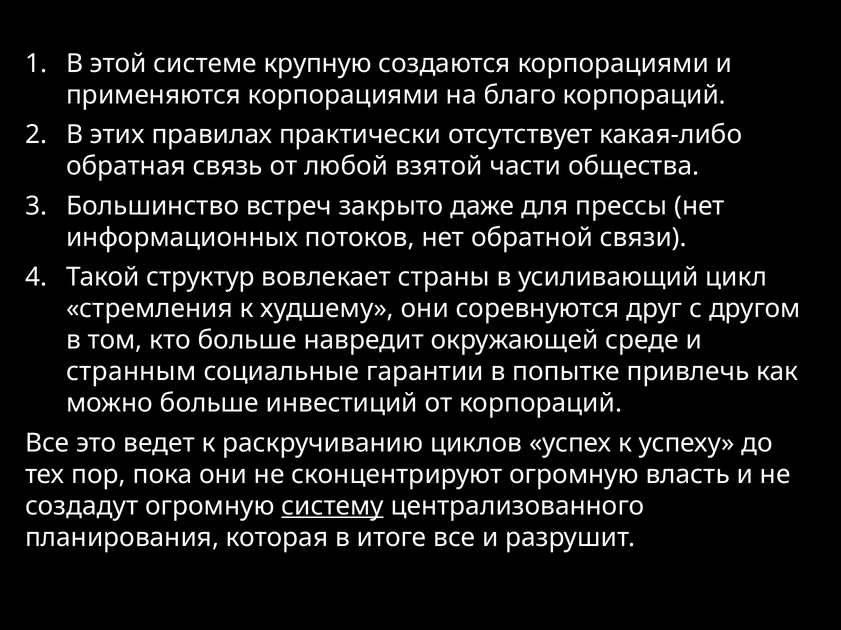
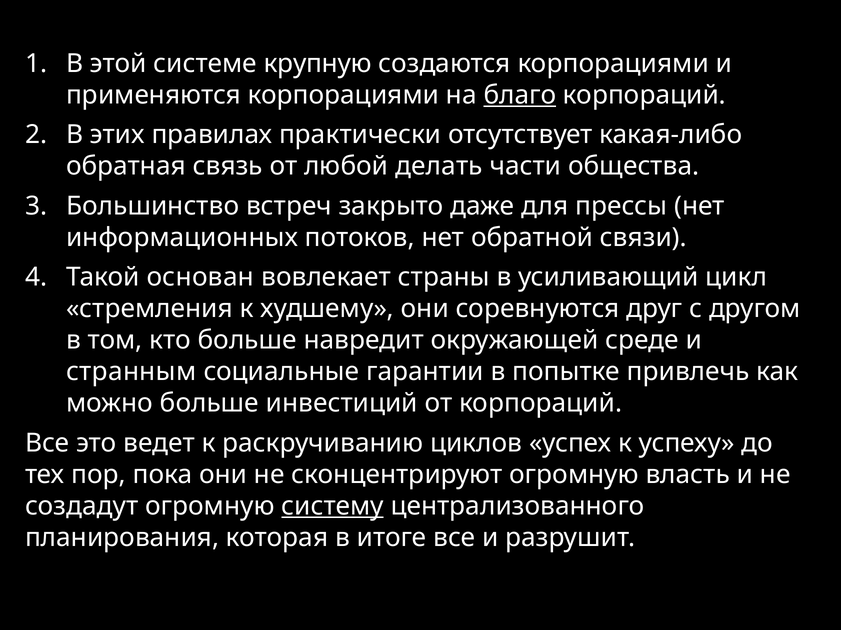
благо underline: none -> present
взятой: взятой -> делать
структур: структур -> основан
